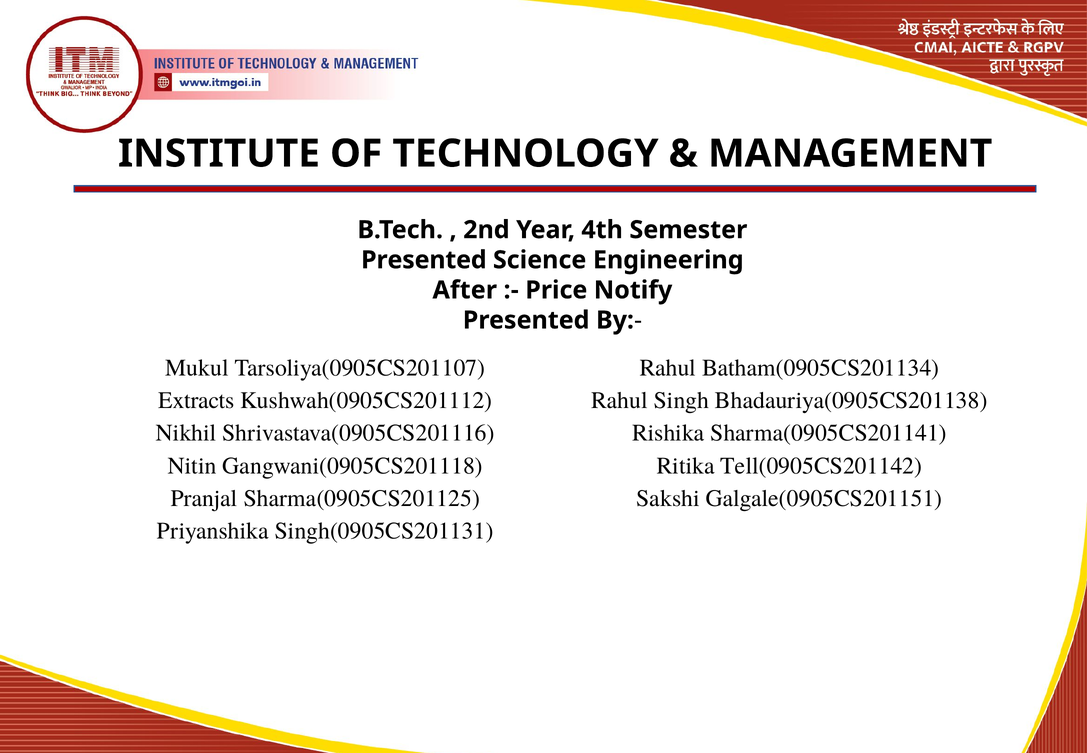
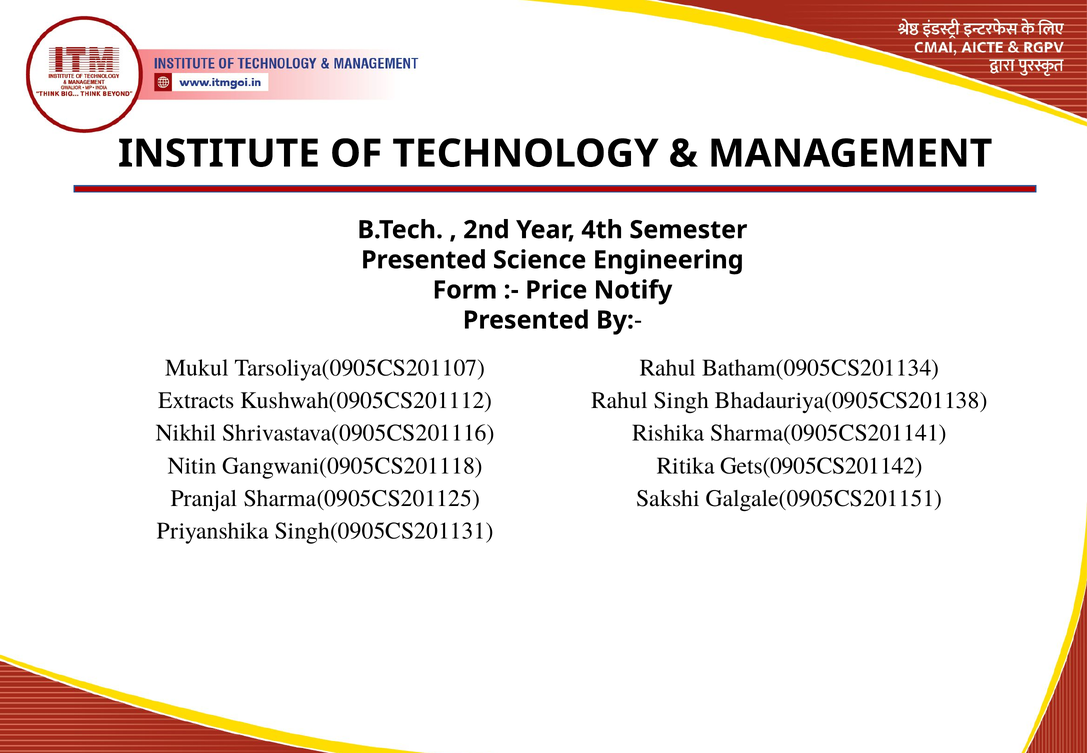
After: After -> Form
Tell(0905CS201142: Tell(0905CS201142 -> Gets(0905CS201142
